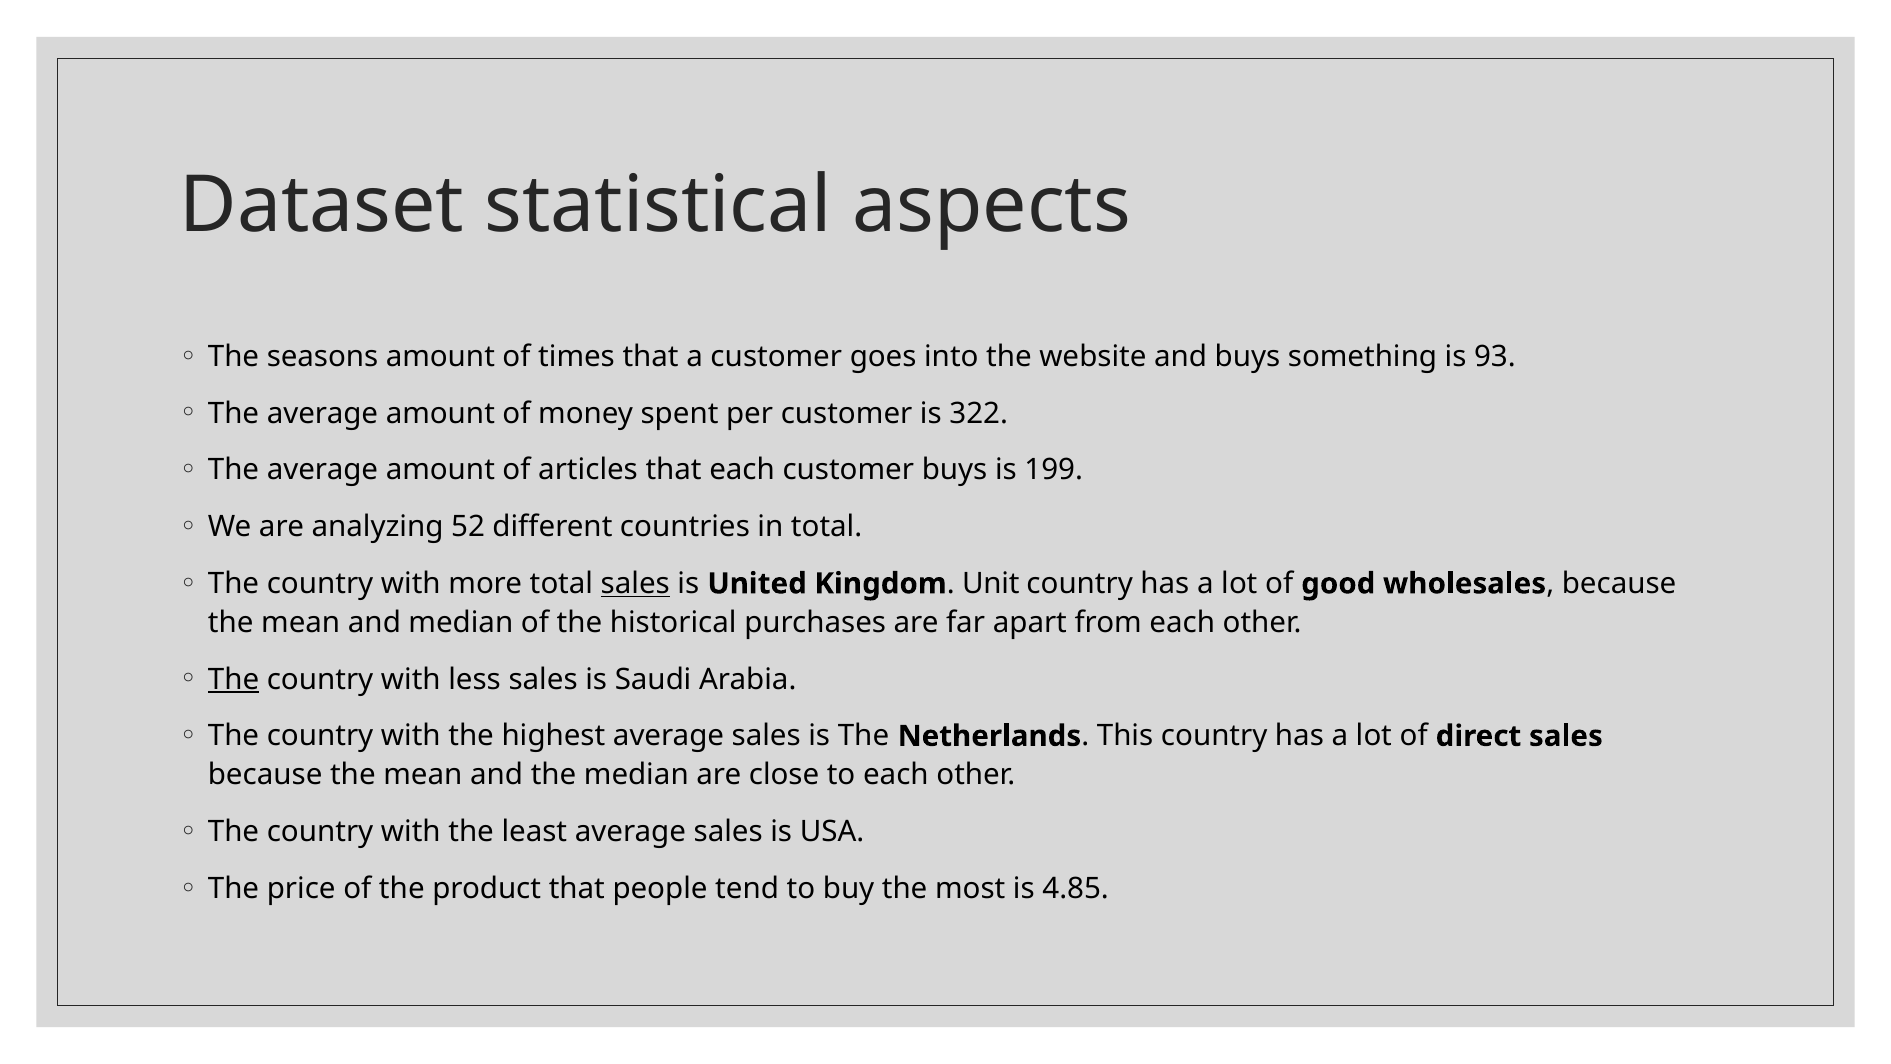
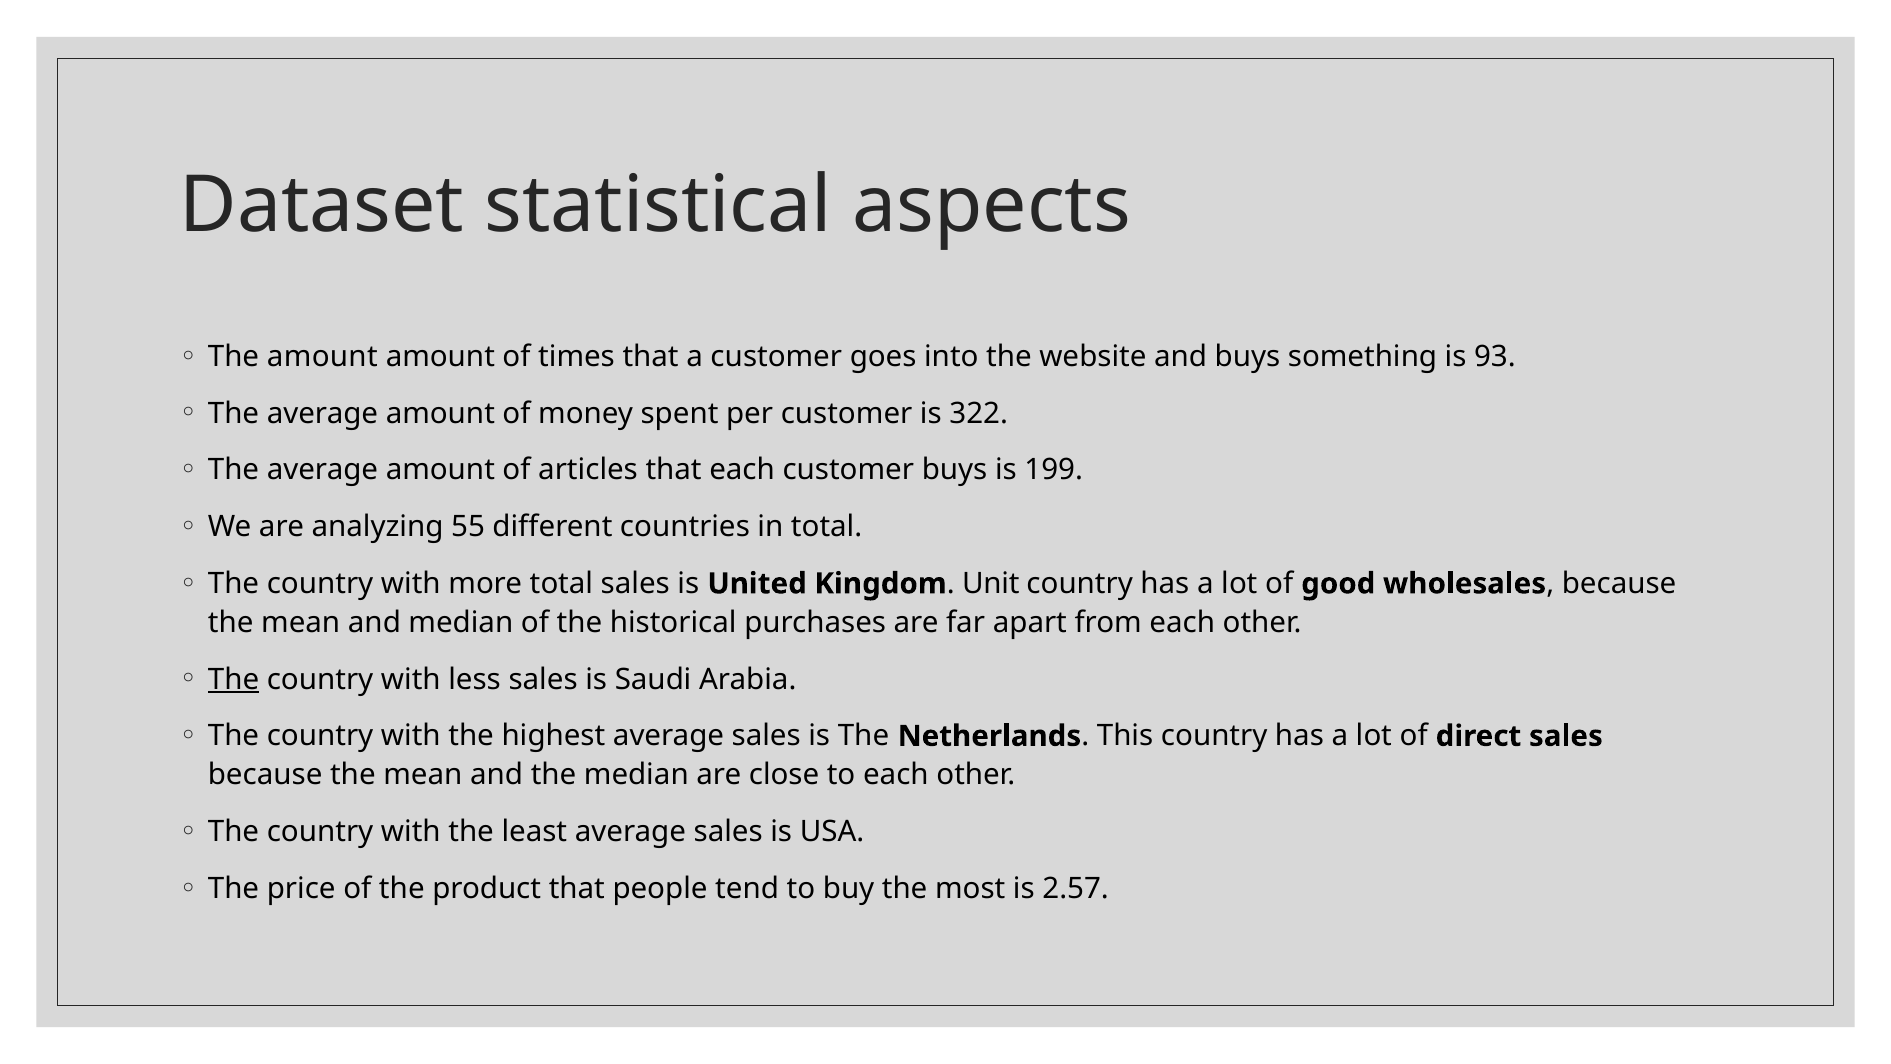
The seasons: seasons -> amount
52: 52 -> 55
sales at (635, 584) underline: present -> none
4.85: 4.85 -> 2.57
